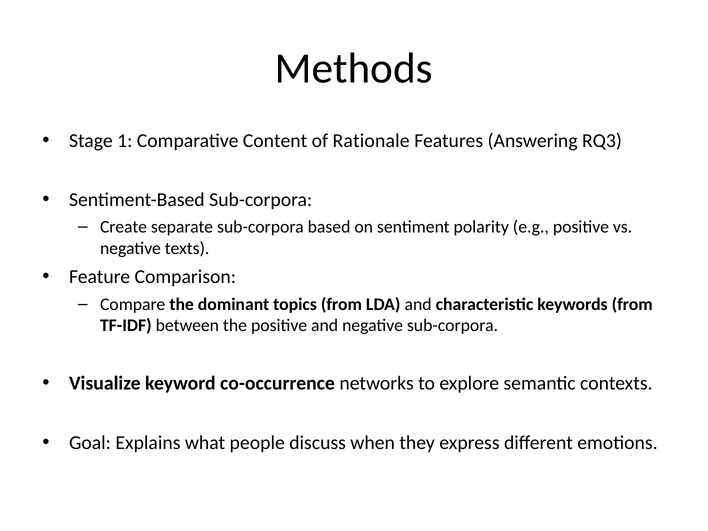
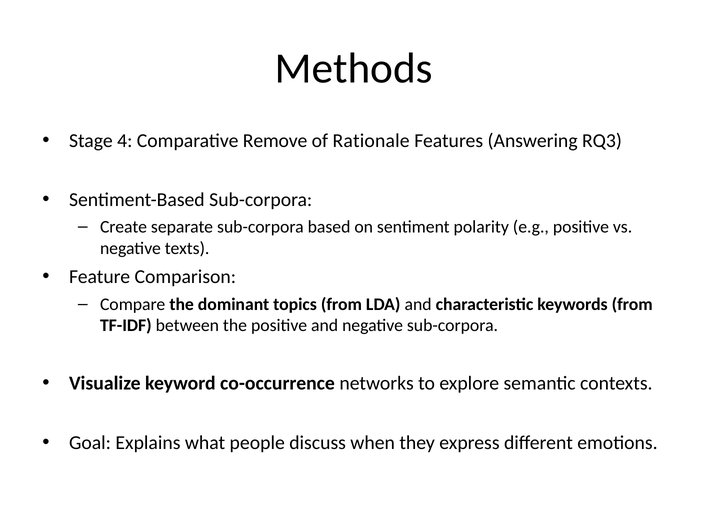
1: 1 -> 4
Content: Content -> Remove
